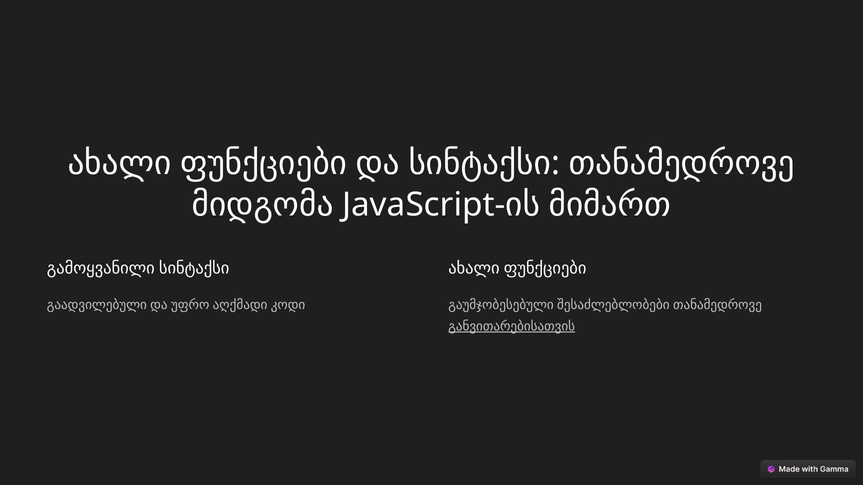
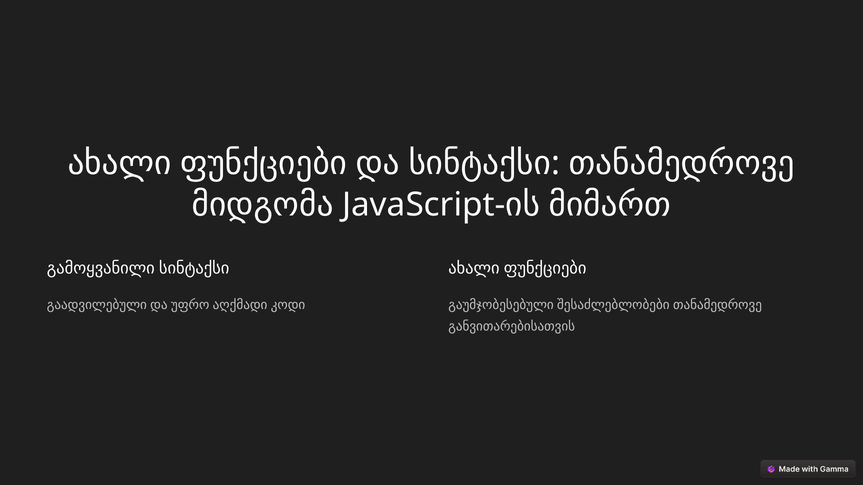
განვითარებისათვის underline: present -> none
